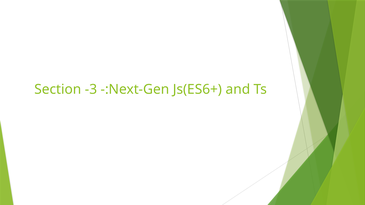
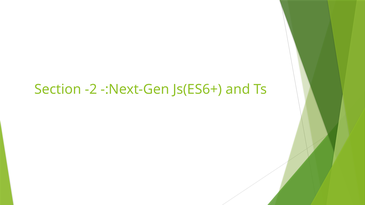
-3: -3 -> -2
